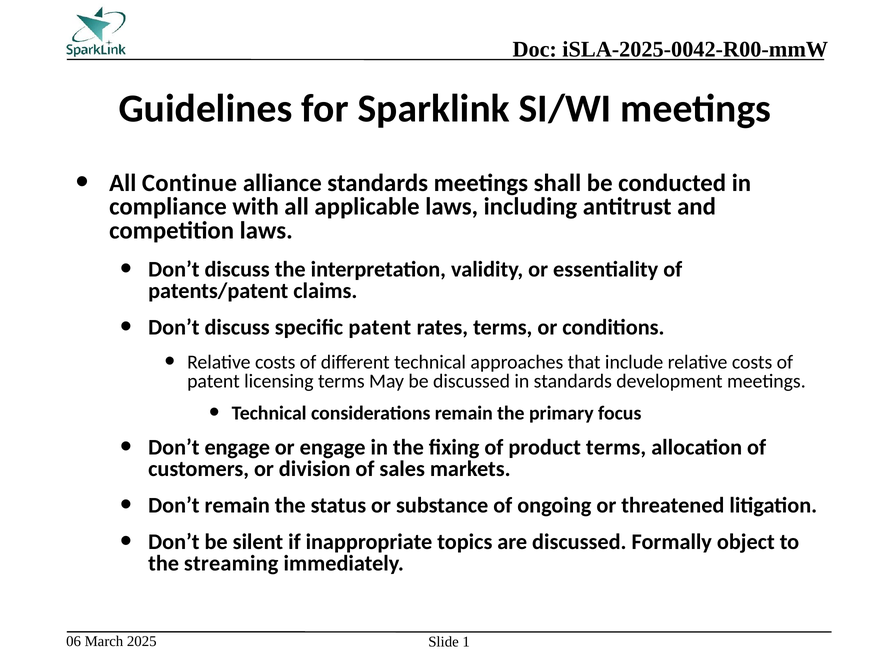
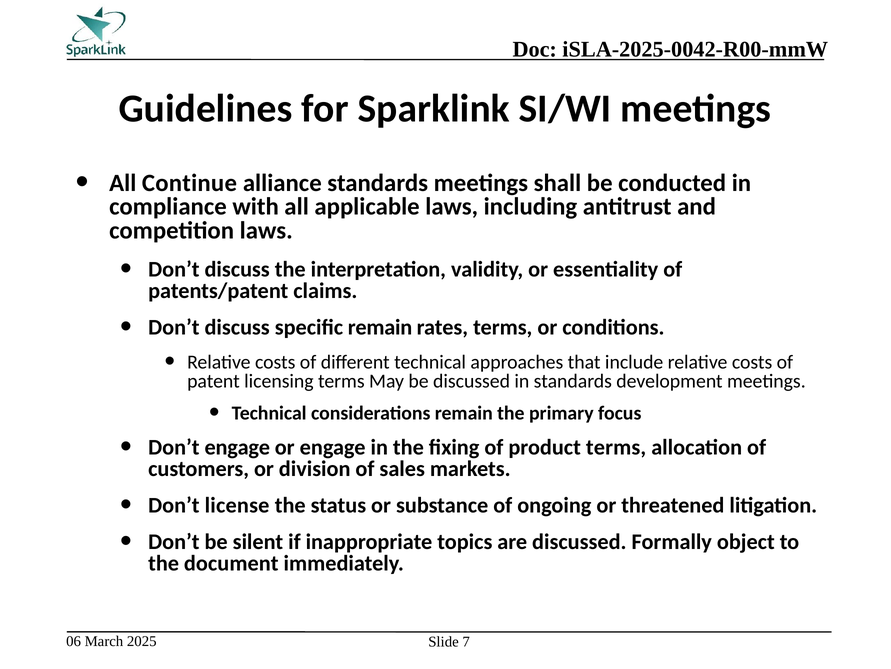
specific patent: patent -> remain
Don’t remain: remain -> license
streaming: streaming -> document
1: 1 -> 7
